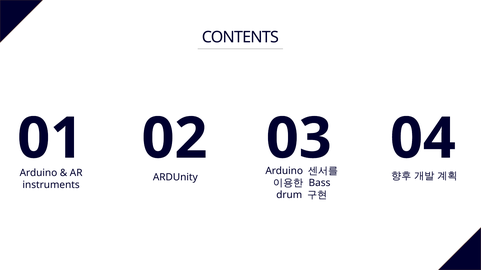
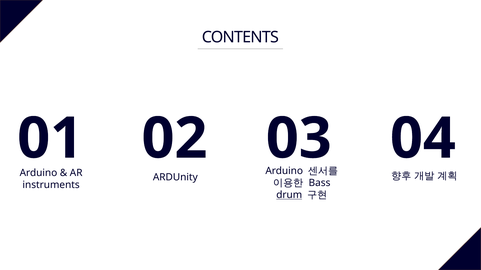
drum underline: none -> present
